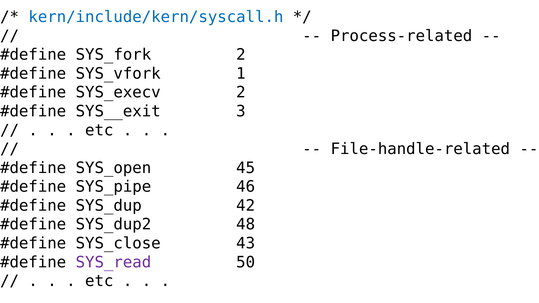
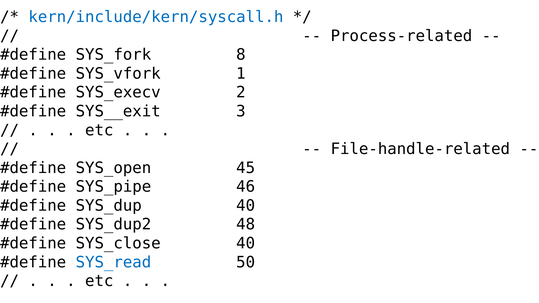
SYS_fork 2: 2 -> 8
SYS_dup 42: 42 -> 40
43 at (246, 243): 43 -> 40
SYS_read colour: purple -> blue
